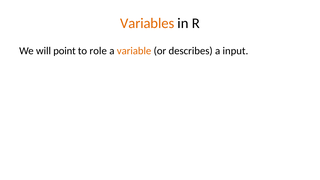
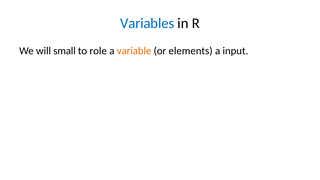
Variables colour: orange -> blue
point: point -> small
describes: describes -> elements
